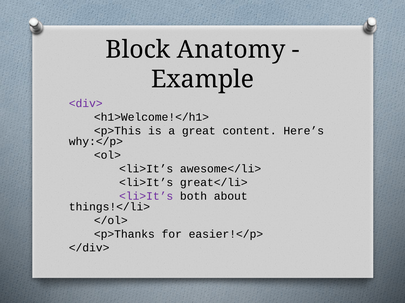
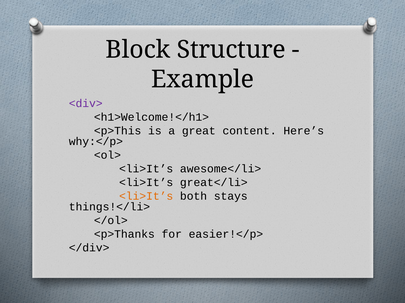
Anatomy: Anatomy -> Structure
<li>It’s at (146, 197) colour: purple -> orange
about: about -> stays
